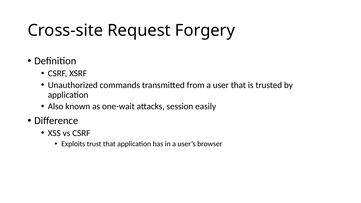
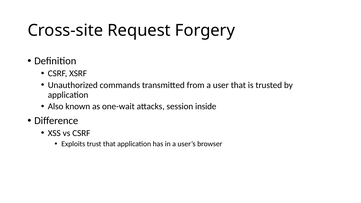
easily: easily -> inside
